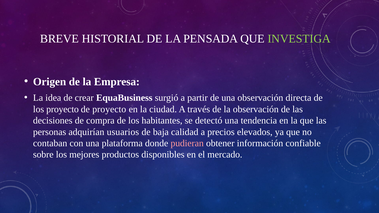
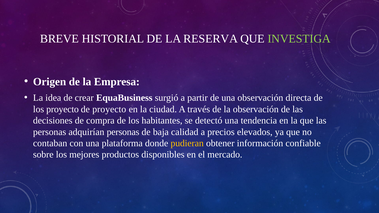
PENSADA: PENSADA -> RESERVA
adquirían usuarios: usuarios -> personas
pudieran colour: pink -> yellow
